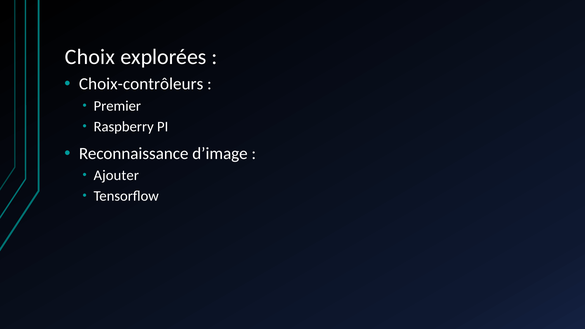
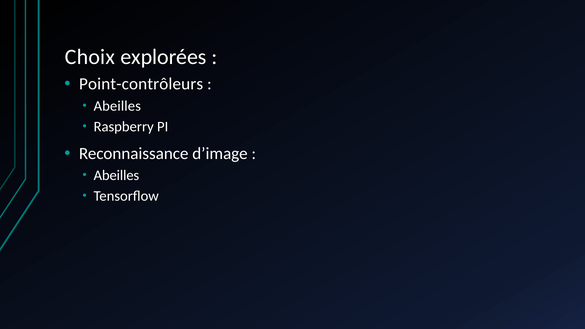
Choix-contrôleurs: Choix-contrôleurs -> Point-contrôleurs
Premier at (117, 106): Premier -> Abeilles
Ajouter at (116, 175): Ajouter -> Abeilles
